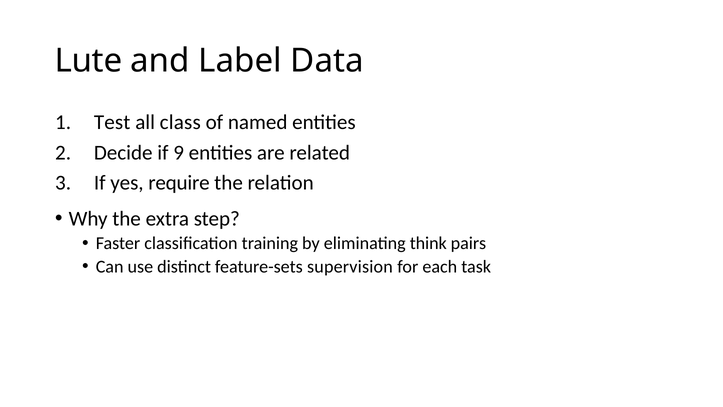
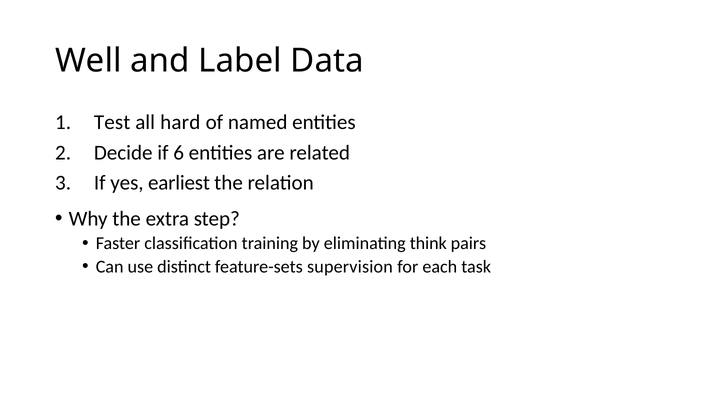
Lute: Lute -> Well
class: class -> hard
9: 9 -> 6
require: require -> earliest
